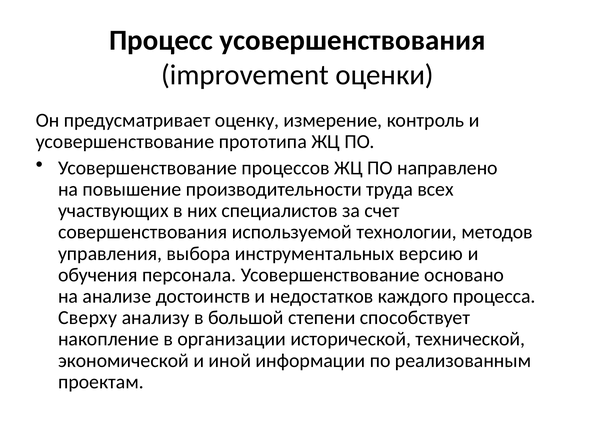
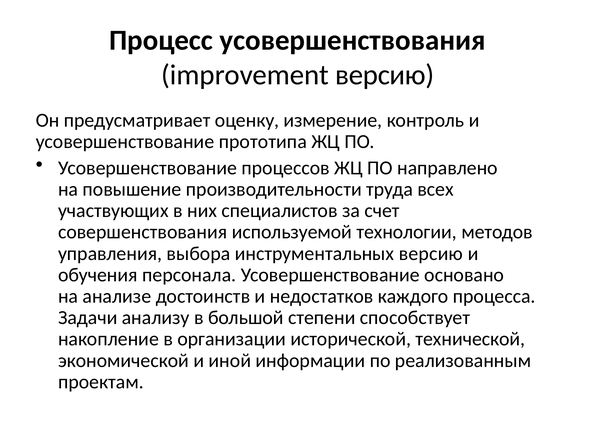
improvement оценки: оценки -> версию
Сверху: Сверху -> Задачи
